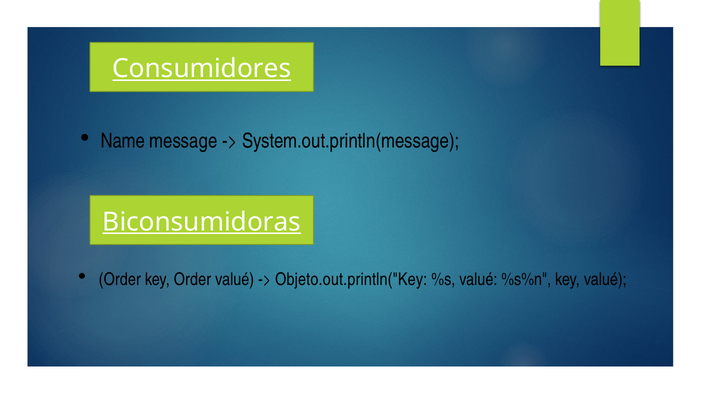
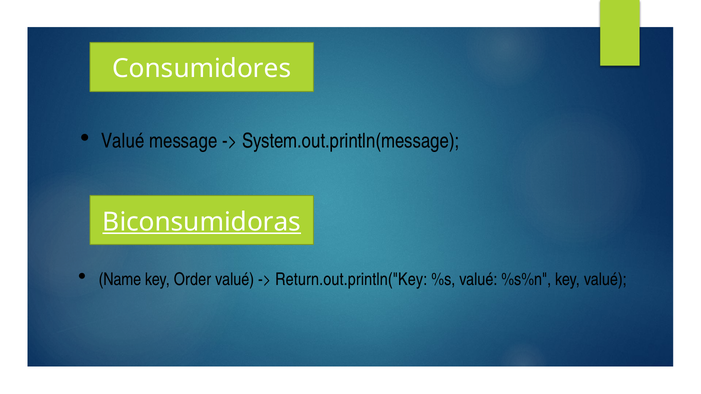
Consumidores underline: present -> none
Name at (123, 141): Name -> Valué
Order at (120, 280): Order -> Name
Objeto.out.println("Key: Objeto.out.println("Key -> Return.out.println("Key
